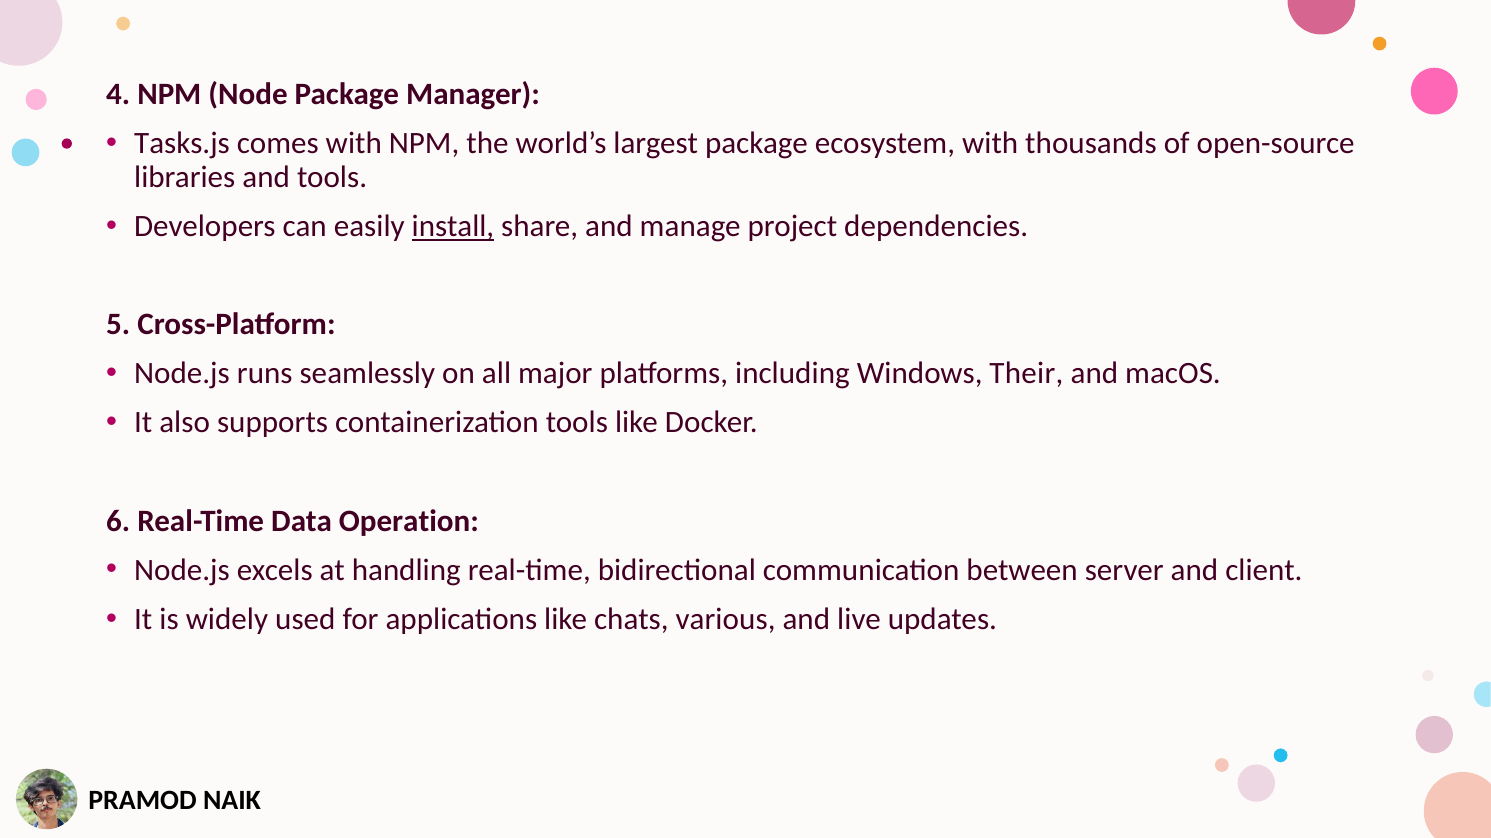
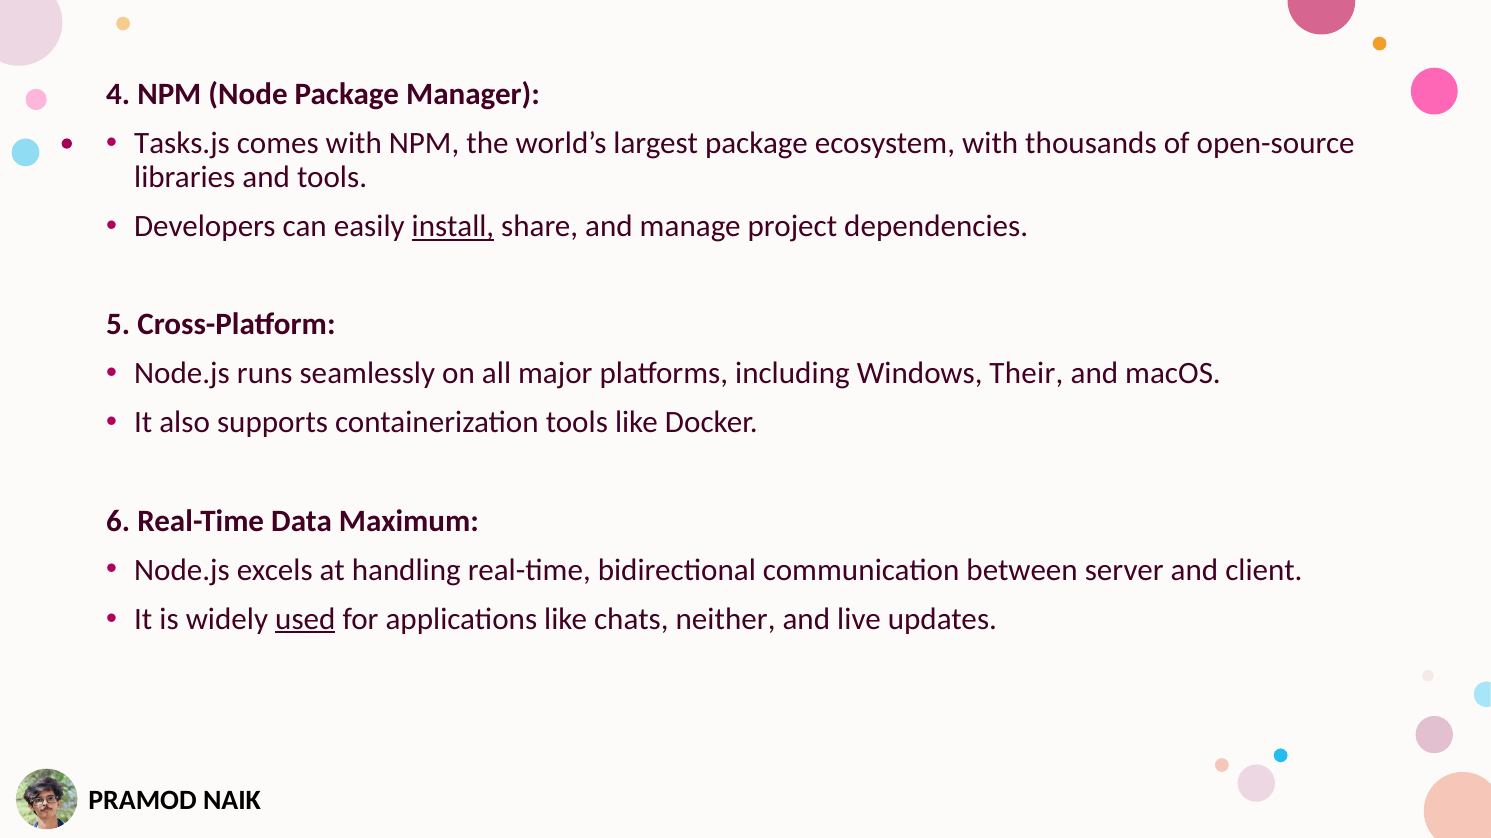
Operation: Operation -> Maximum
used underline: none -> present
various: various -> neither
